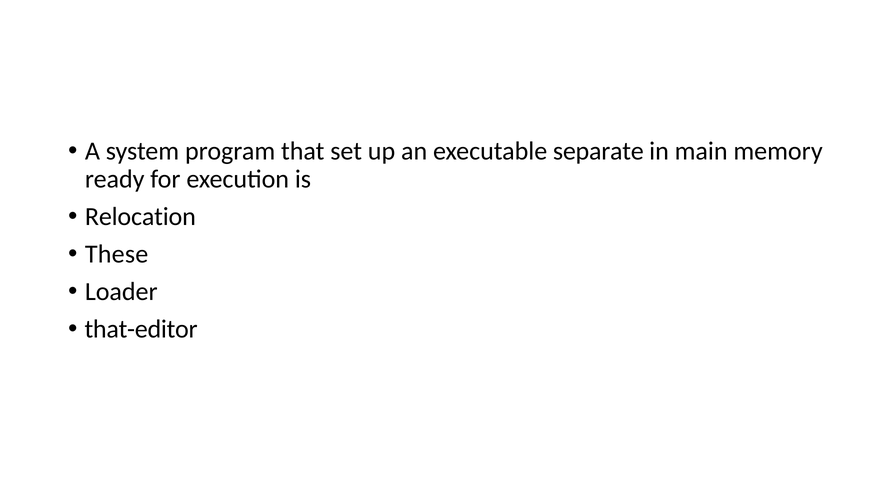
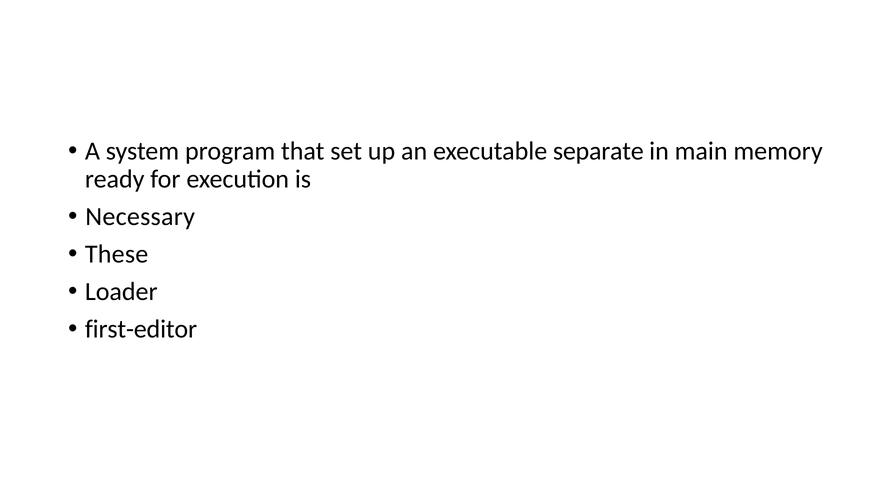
Relocation: Relocation -> Necessary
that-editor: that-editor -> first-editor
